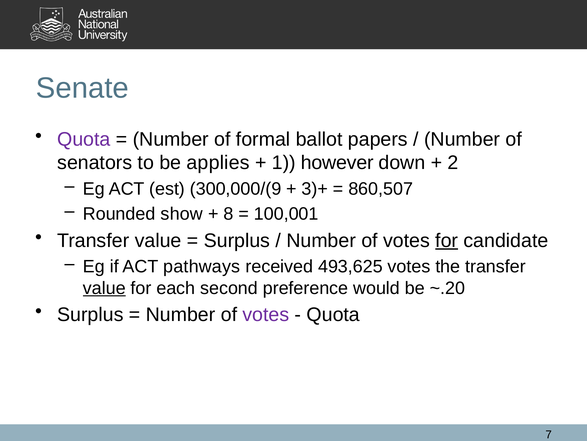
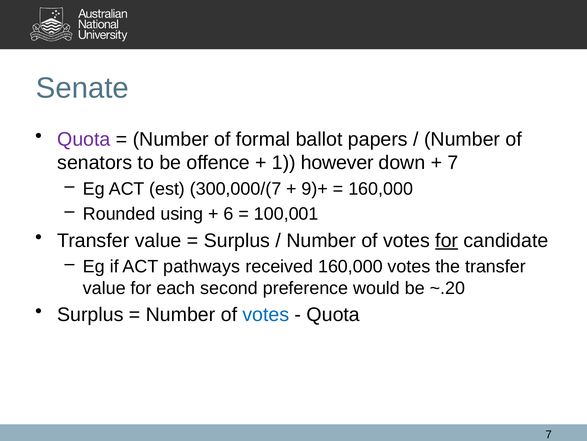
applies: applies -> offence
2 at (453, 163): 2 -> 7
300,000/(9: 300,000/(9 -> 300,000/(7
3)+: 3)+ -> 9)+
860,507 at (381, 189): 860,507 -> 160,000
show: show -> using
8: 8 -> 6
received 493,625: 493,625 -> 160,000
value at (104, 288) underline: present -> none
votes at (266, 314) colour: purple -> blue
